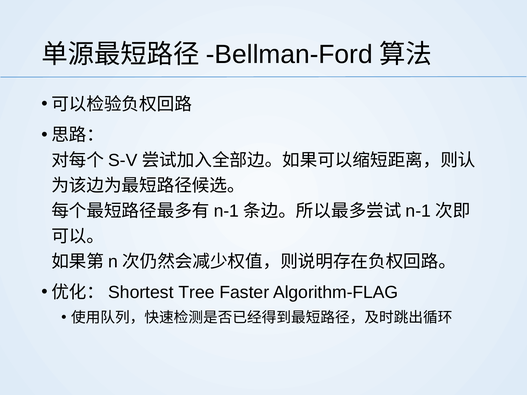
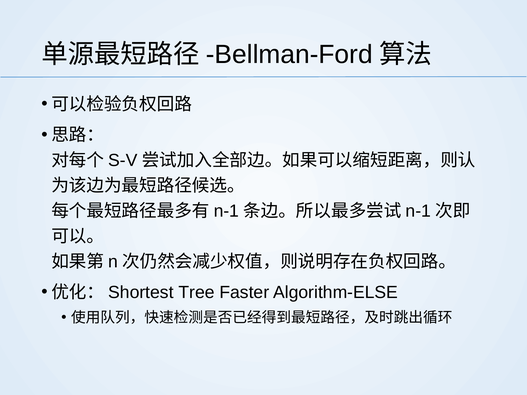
Algorithm-FLAG: Algorithm-FLAG -> Algorithm-ELSE
